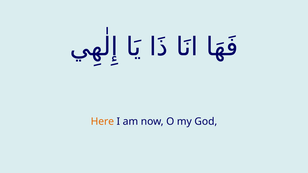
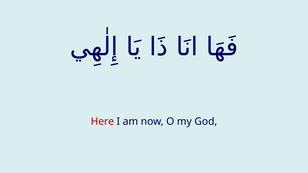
Here colour: orange -> red
